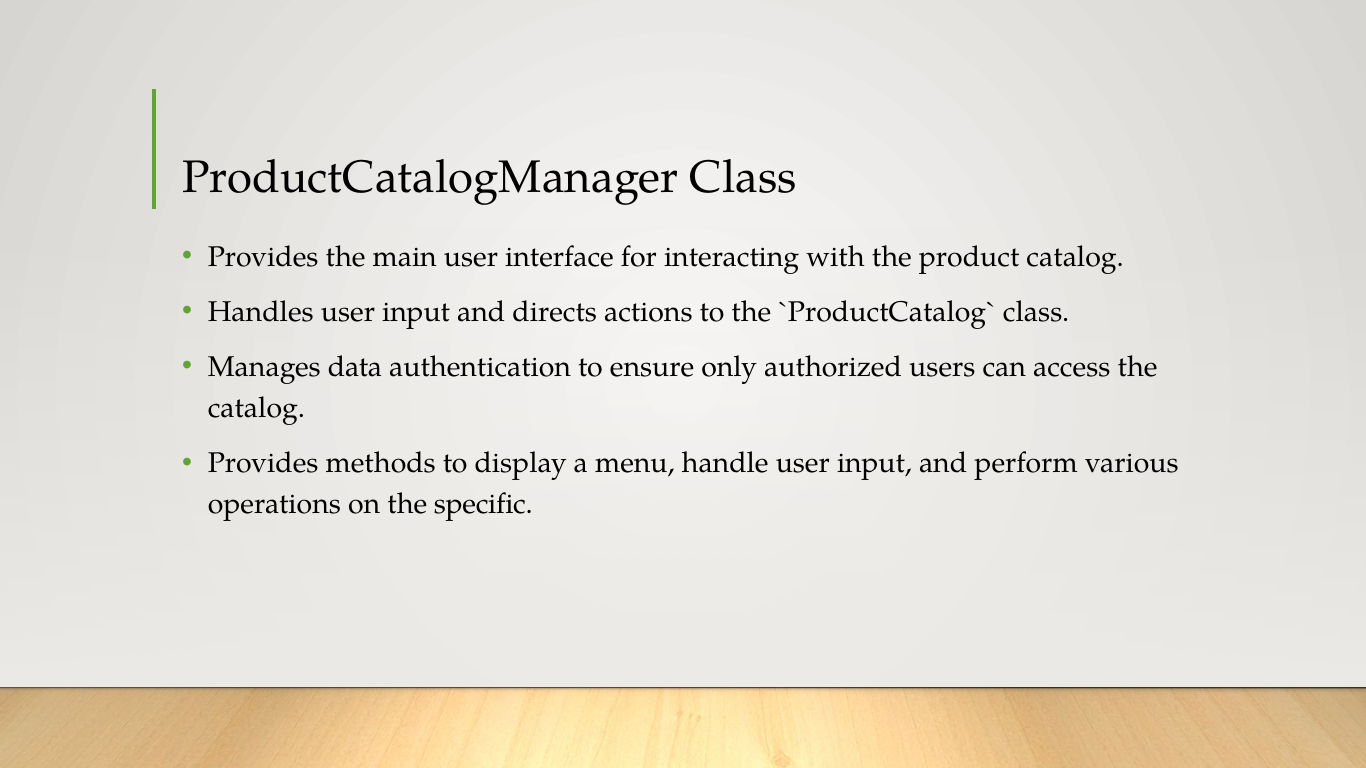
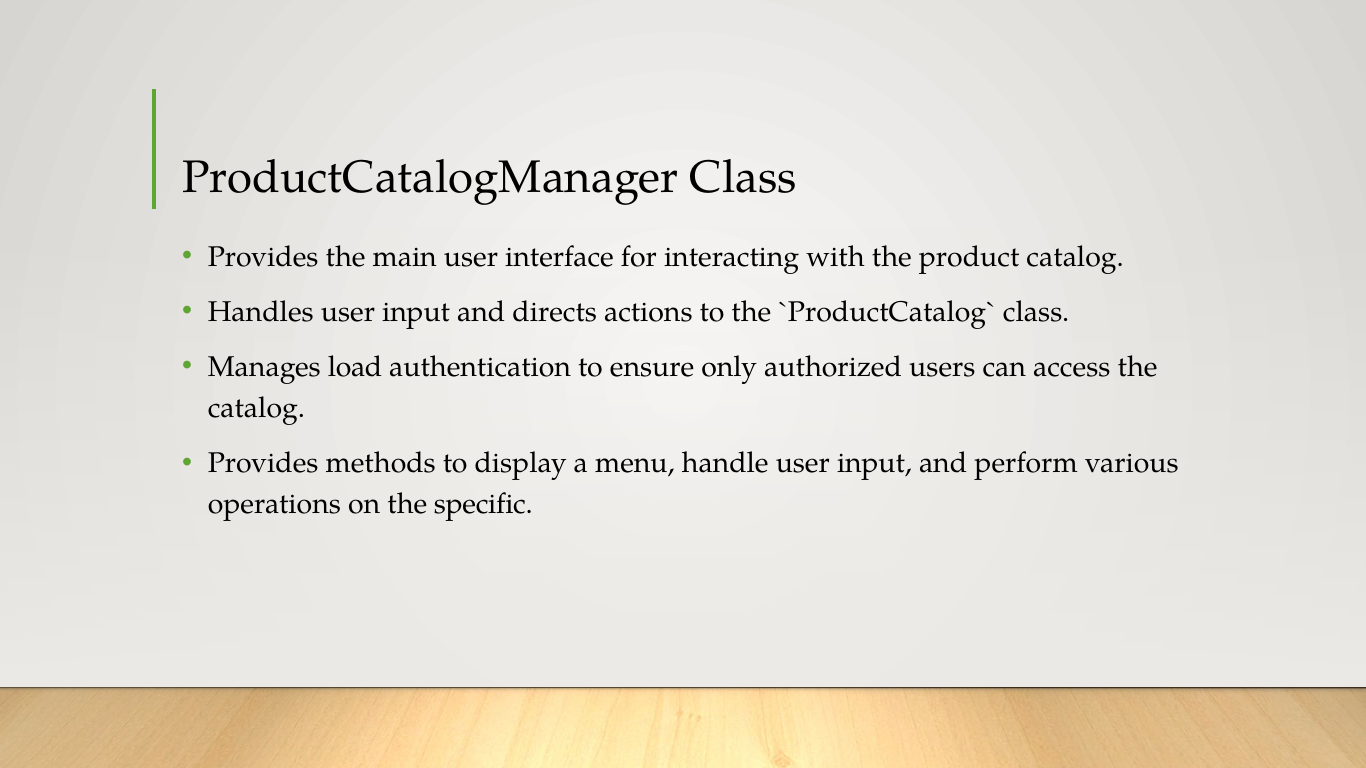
data: data -> load
